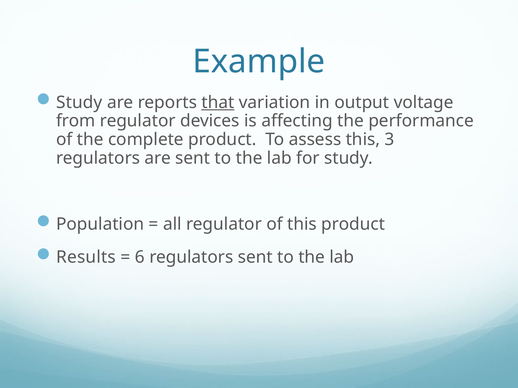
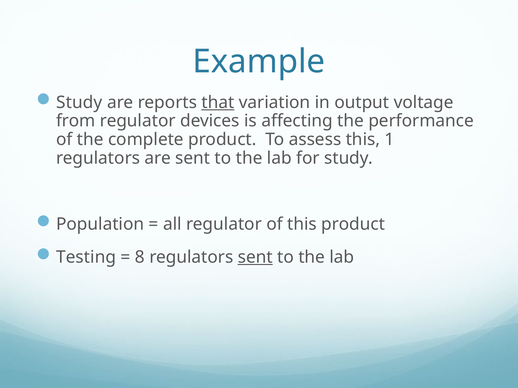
3: 3 -> 1
Results: Results -> Testing
6: 6 -> 8
sent at (255, 258) underline: none -> present
